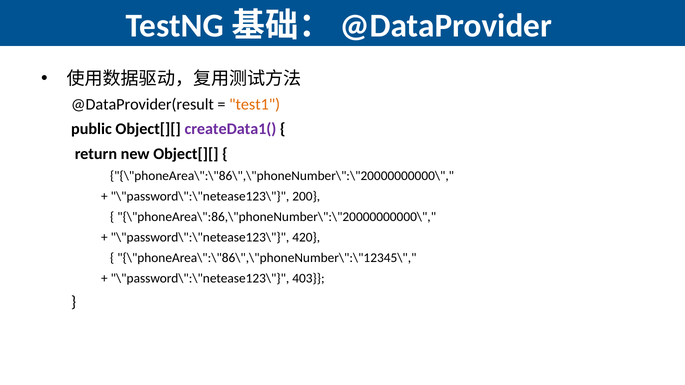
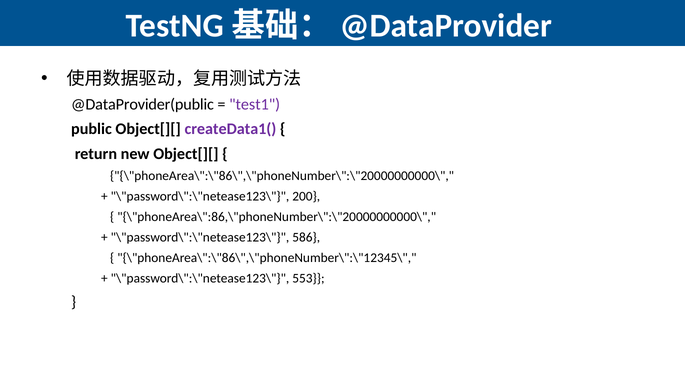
@DataProvider(result: @DataProvider(result -> @DataProvider(public
test1 colour: orange -> purple
420: 420 -> 586
403: 403 -> 553
